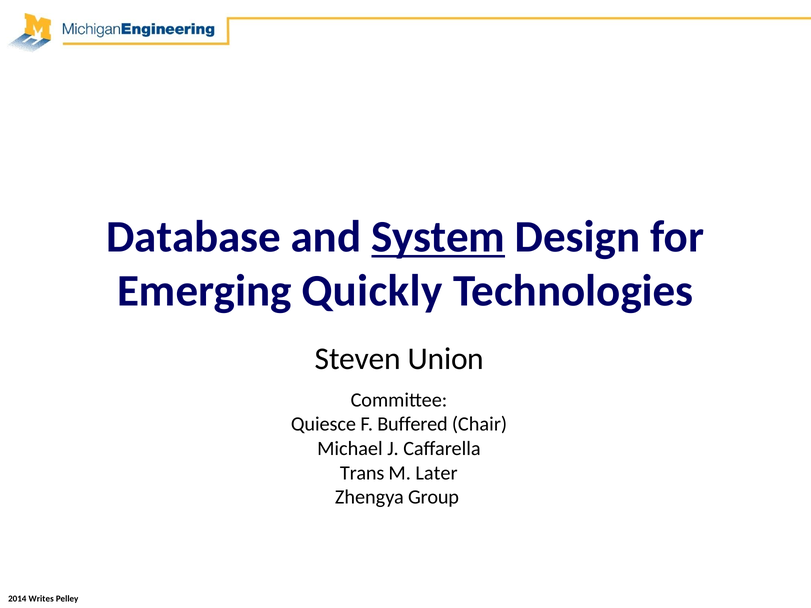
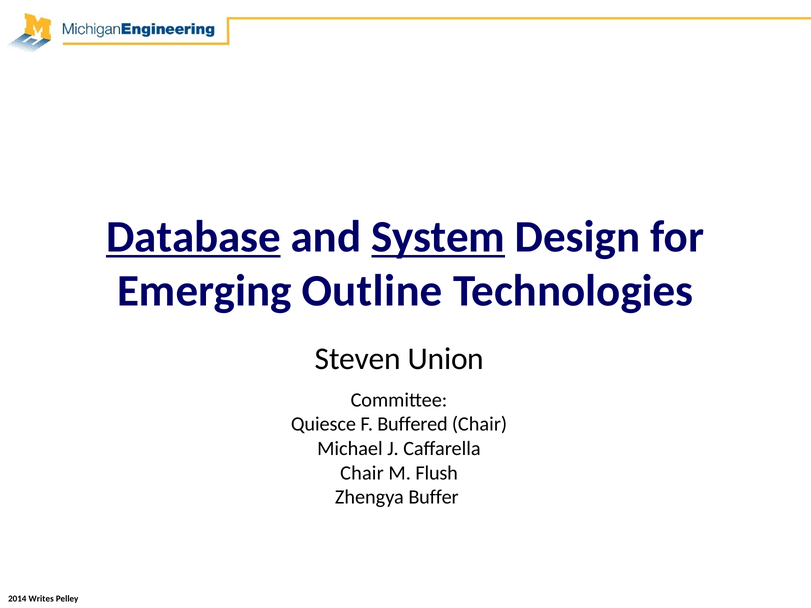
Database underline: none -> present
Quickly: Quickly -> Outline
Trans at (362, 473): Trans -> Chair
Later: Later -> Flush
Group: Group -> Buffer
